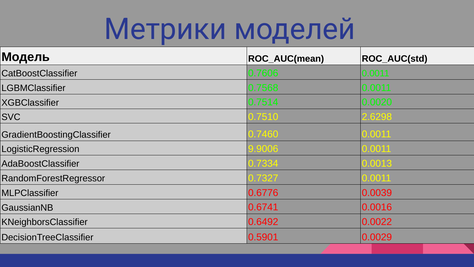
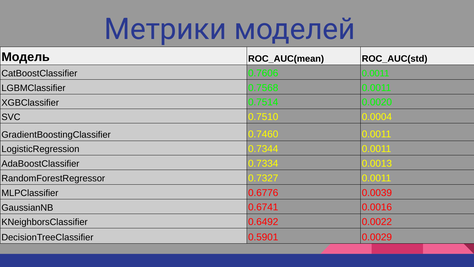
2.6298: 2.6298 -> 0.0004
9.9006: 9.9006 -> 0.7344
